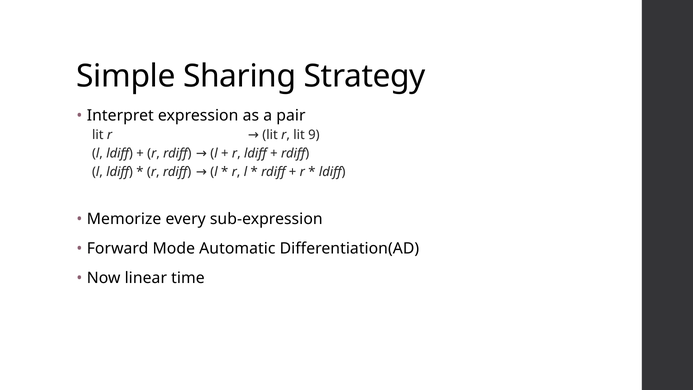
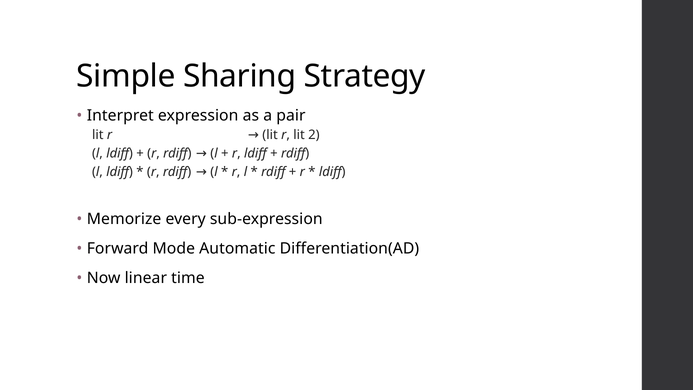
9: 9 -> 2
